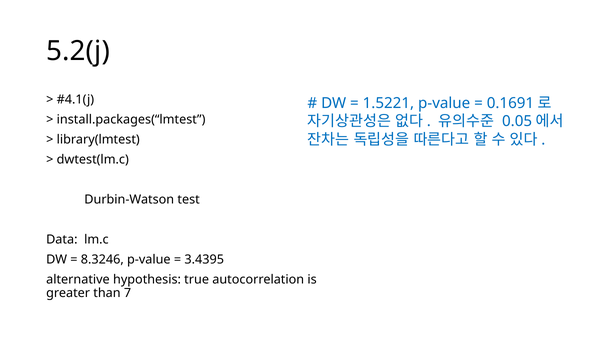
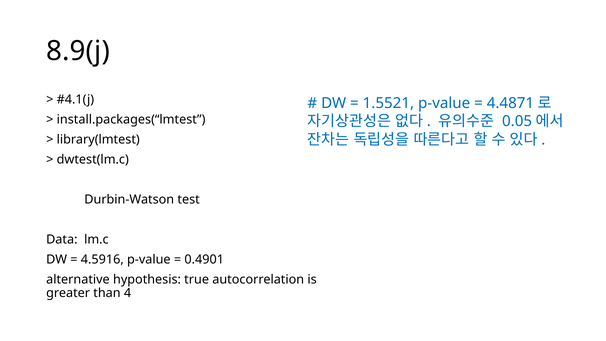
5.2(j: 5.2(j -> 8.9(j
1.5221: 1.5221 -> 1.5521
0.1691: 0.1691 -> 4.4871
8.3246: 8.3246 -> 4.5916
3.4395: 3.4395 -> 0.4901
7: 7 -> 4
